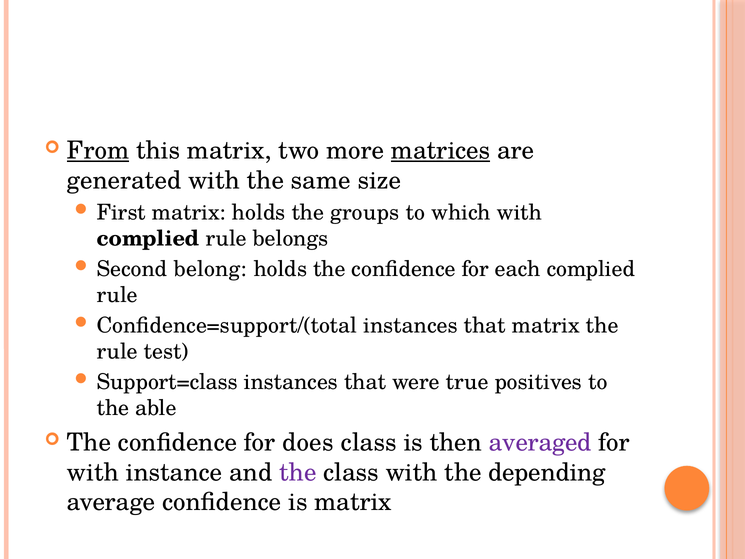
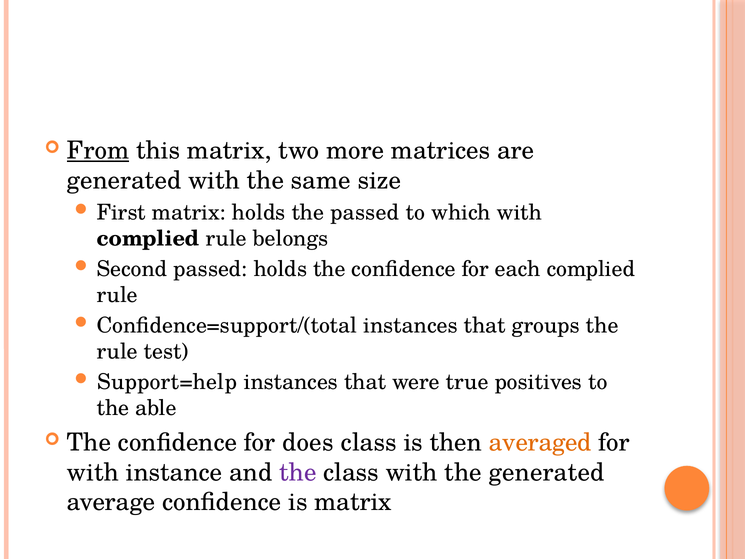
matrices underline: present -> none
the groups: groups -> passed
Second belong: belong -> passed
that matrix: matrix -> groups
Support=class: Support=class -> Support=help
averaged colour: purple -> orange
the depending: depending -> generated
